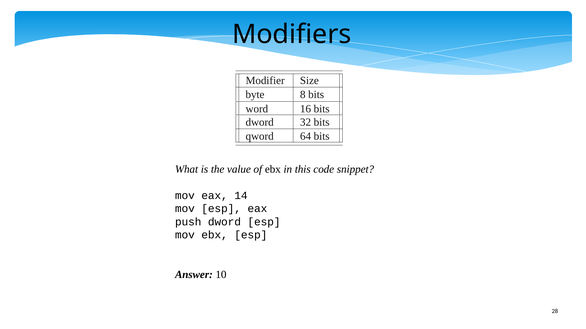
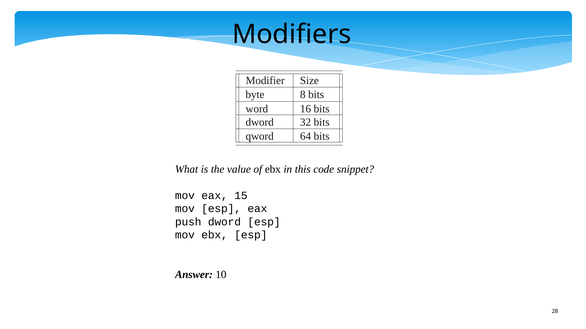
14: 14 -> 15
